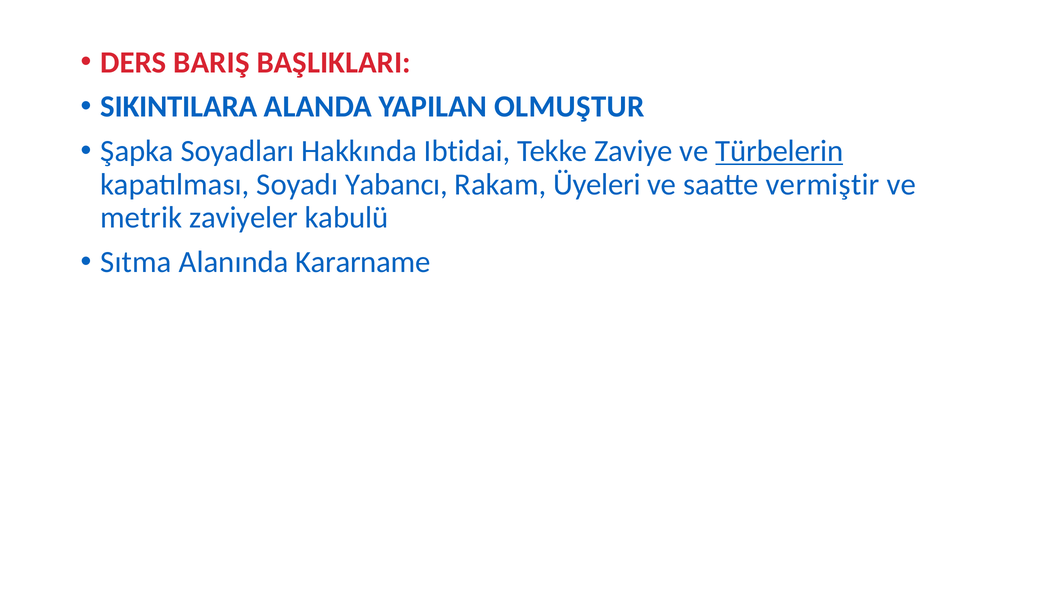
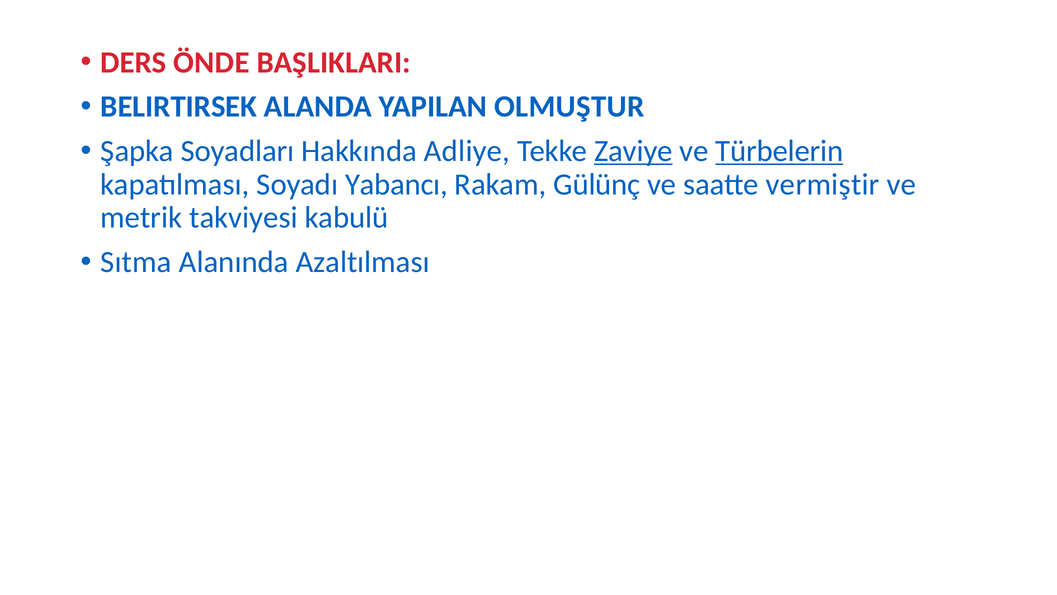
BARIŞ: BARIŞ -> ÖNDE
SIKINTILARA: SIKINTILARA -> BELIRTIRSEK
Ibtidai: Ibtidai -> Adliye
Zaviye underline: none -> present
Üyeleri: Üyeleri -> Gülünç
zaviyeler: zaviyeler -> takviyesi
Kararname: Kararname -> Azaltılması
